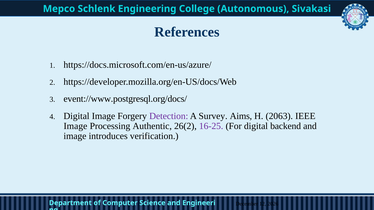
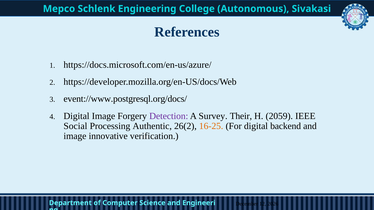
Aims: Aims -> Their
2063: 2063 -> 2059
Image at (75, 126): Image -> Social
16-25 colour: purple -> orange
introduces: introduces -> innovative
